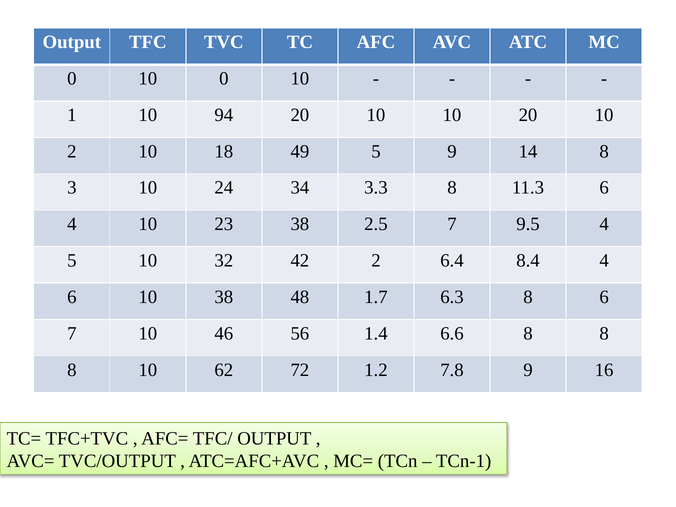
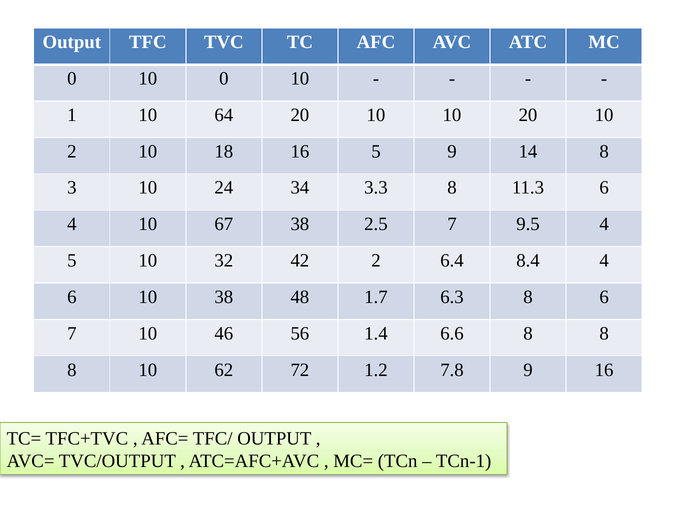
94: 94 -> 64
18 49: 49 -> 16
23: 23 -> 67
